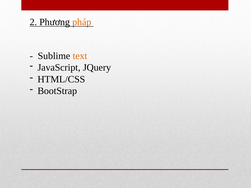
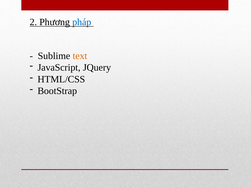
pháp colour: orange -> blue
